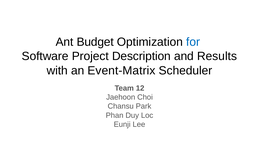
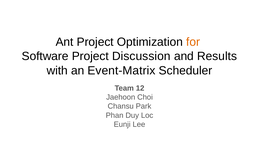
Ant Budget: Budget -> Project
for colour: blue -> orange
Description: Description -> Discussion
